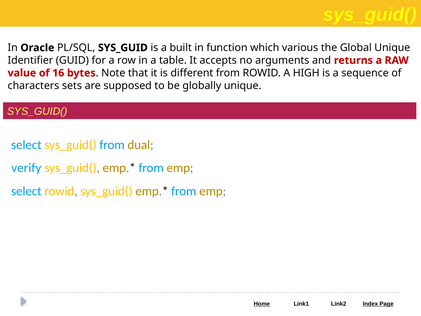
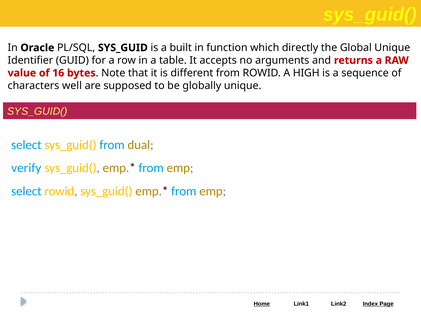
various: various -> directly
sets: sets -> well
